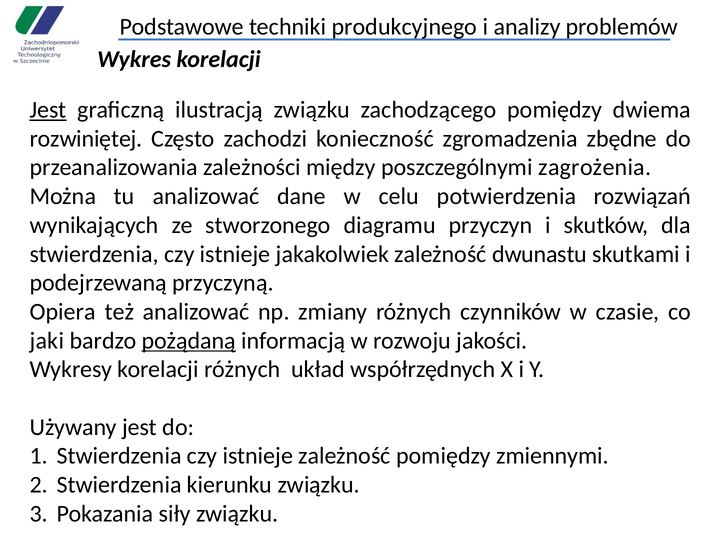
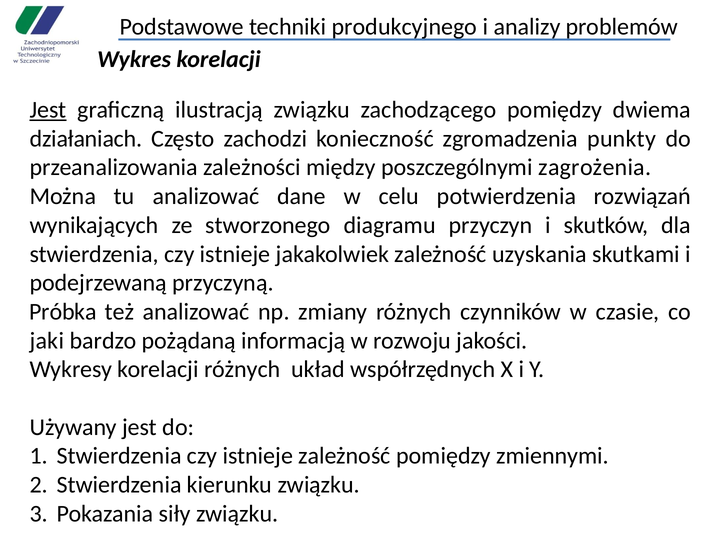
rozwiniętej: rozwiniętej -> działaniach
zbędne: zbędne -> punkty
dwunastu: dwunastu -> uzyskania
Opiera: Opiera -> Próbka
pożądaną underline: present -> none
